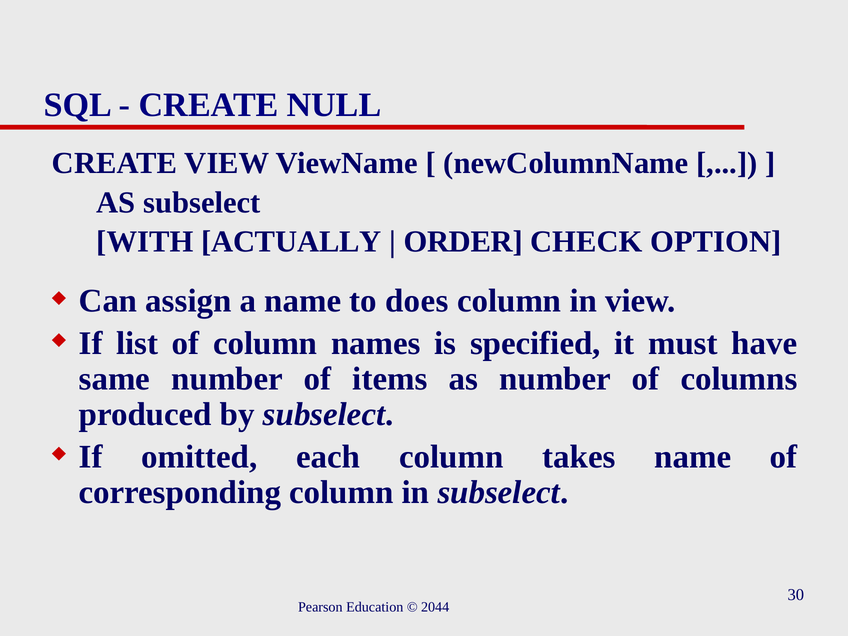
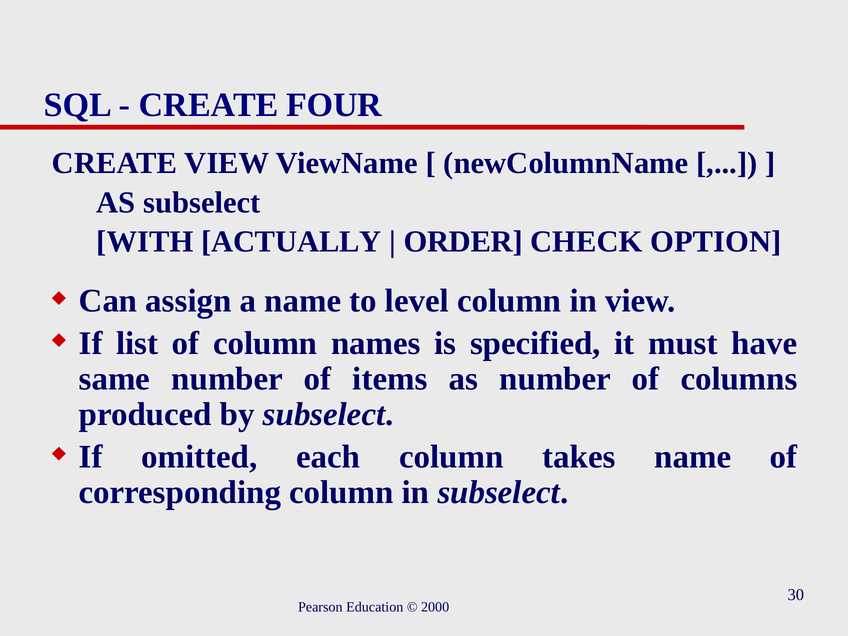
NULL: NULL -> FOUR
does: does -> level
2044: 2044 -> 2000
